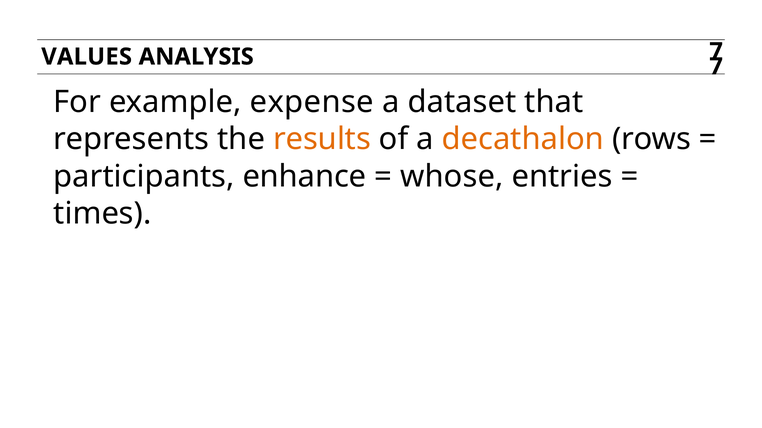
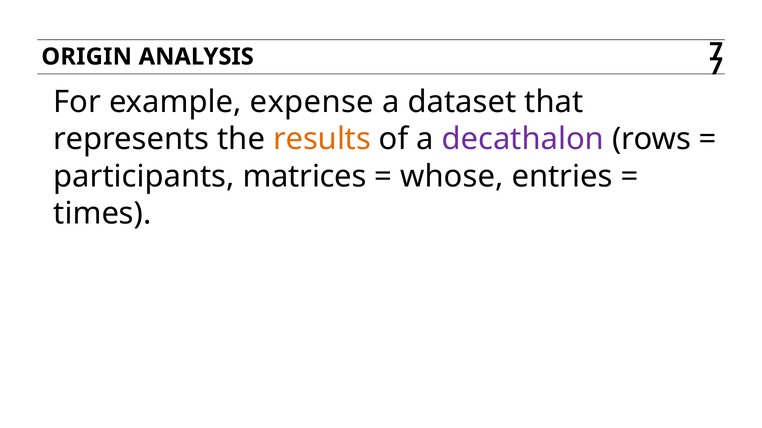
VALUES: VALUES -> ORIGIN
decathalon colour: orange -> purple
enhance: enhance -> matrices
